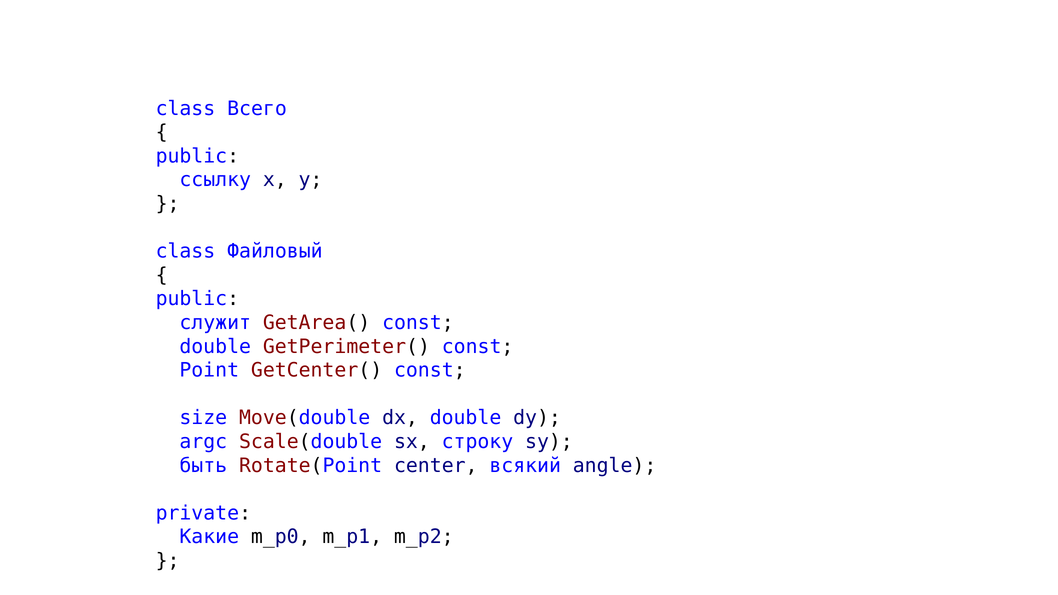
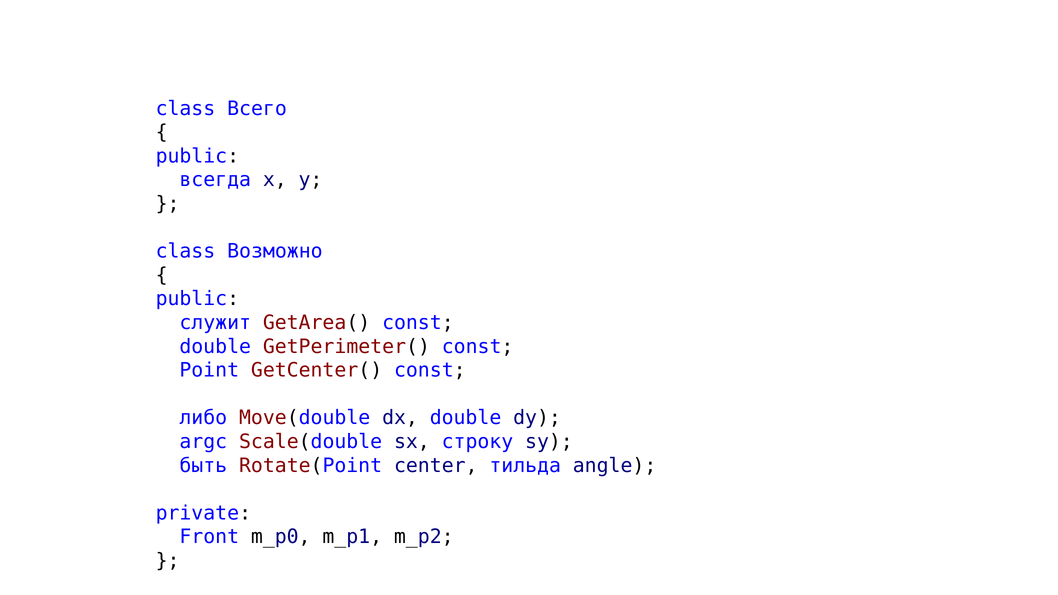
ссылку: ссылку -> всегда
Файловый: Файловый -> Возможно
size: size -> либо
всякий: всякий -> тильда
Какие: Какие -> Front
